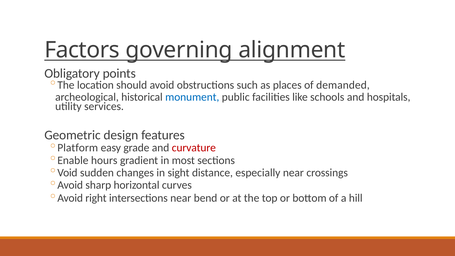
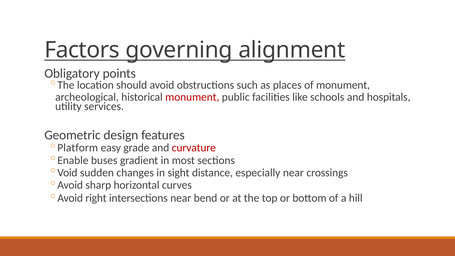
of demanded: demanded -> monument
monument at (192, 97) colour: blue -> red
hours: hours -> buses
